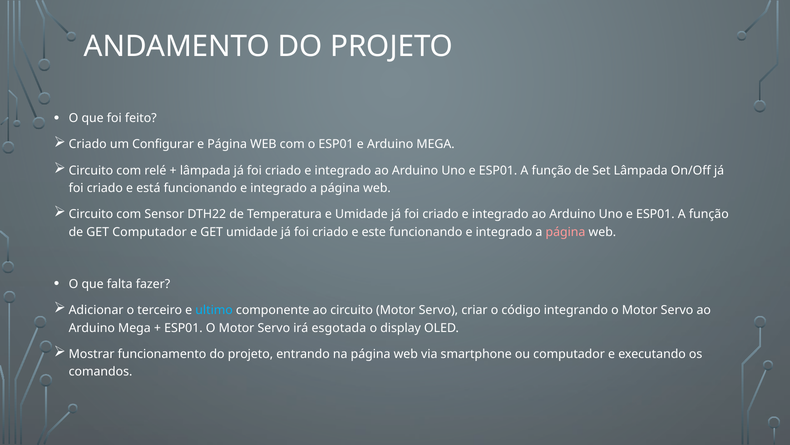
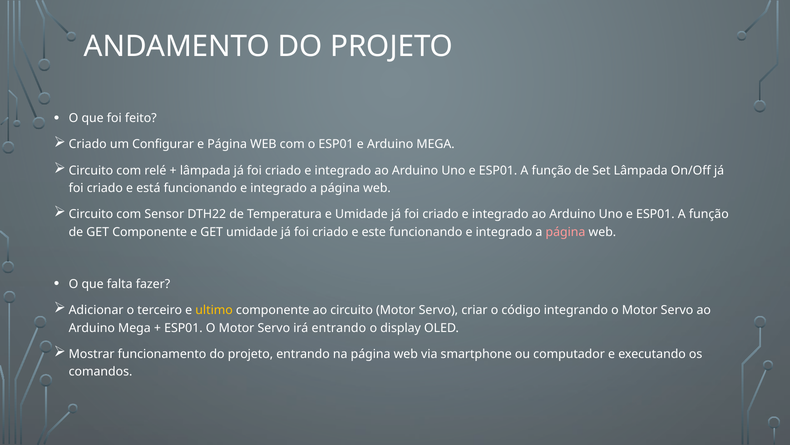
GET Computador: Computador -> Componente
ultimo colour: light blue -> yellow
irá esgotada: esgotada -> entrando
